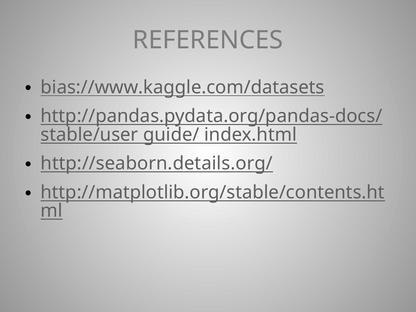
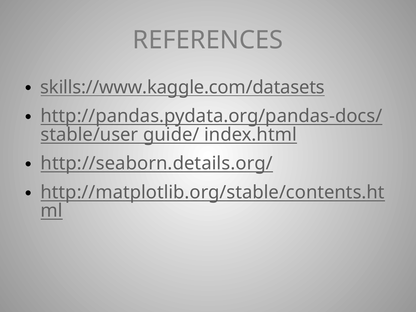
bias://www.kaggle.com/datasets: bias://www.kaggle.com/datasets -> skills://www.kaggle.com/datasets
